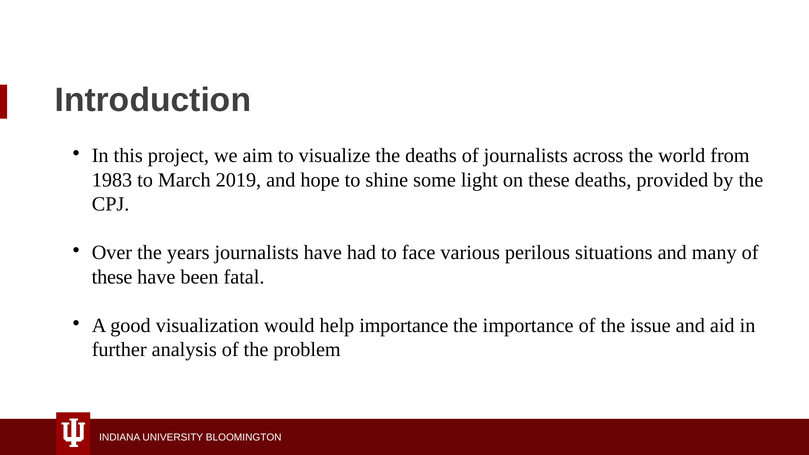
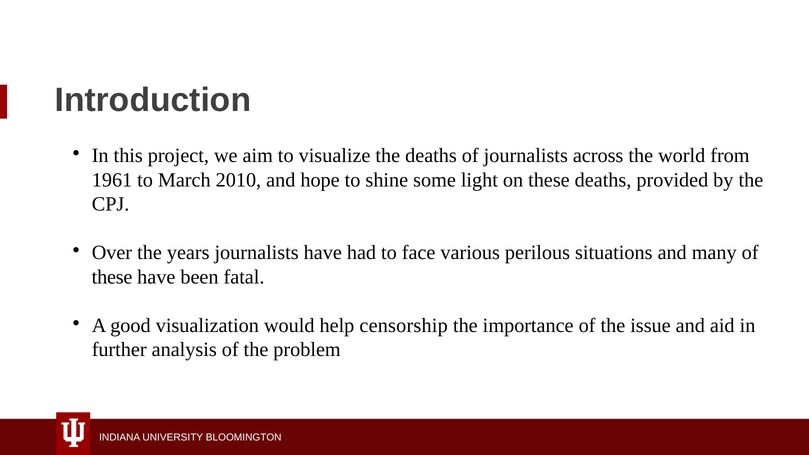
1983: 1983 -> 1961
2019: 2019 -> 2010
help importance: importance -> censorship
